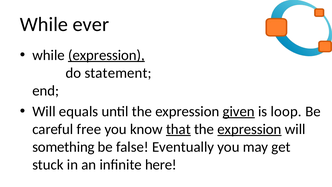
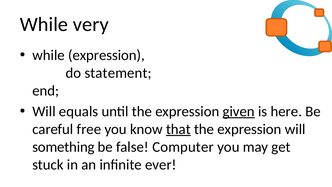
ever: ever -> very
expression at (106, 55) underline: present -> none
loop: loop -> here
expression at (249, 129) underline: present -> none
Eventually: Eventually -> Computer
here: here -> ever
